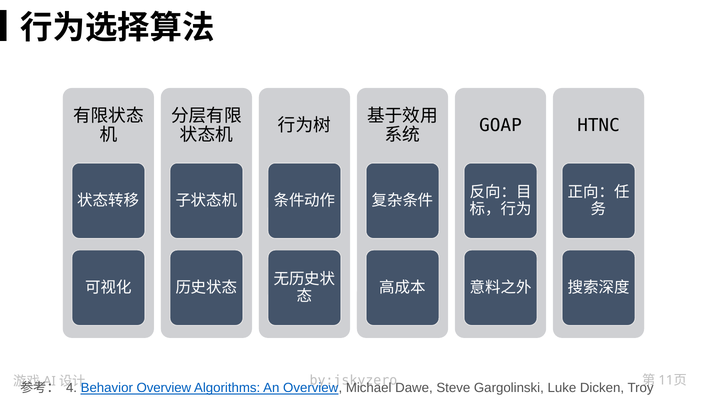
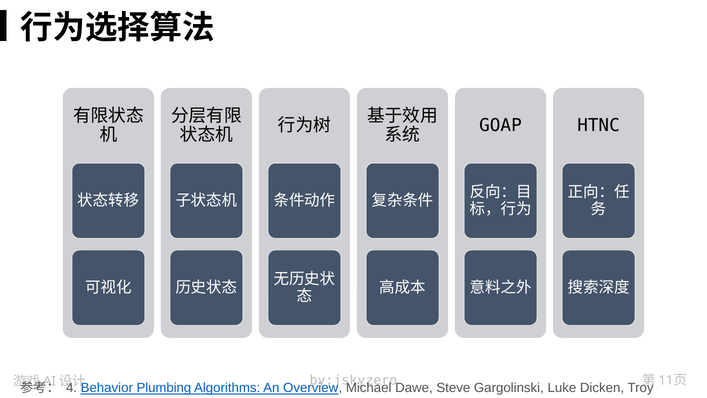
Behavior Overview: Overview -> Plumbing
